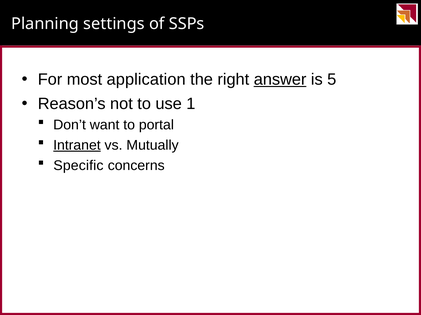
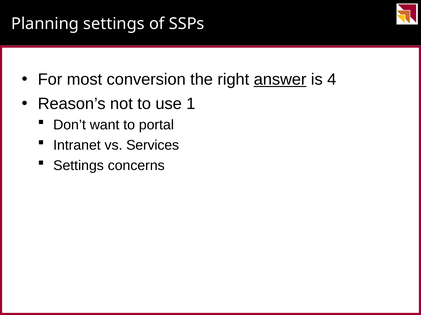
application: application -> conversion
5: 5 -> 4
Intranet underline: present -> none
Mutually: Mutually -> Services
Specific at (78, 166): Specific -> Settings
